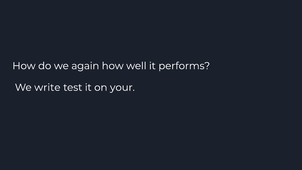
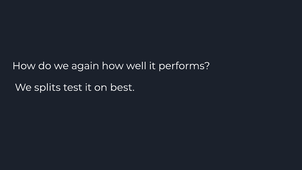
write: write -> splits
your: your -> best
